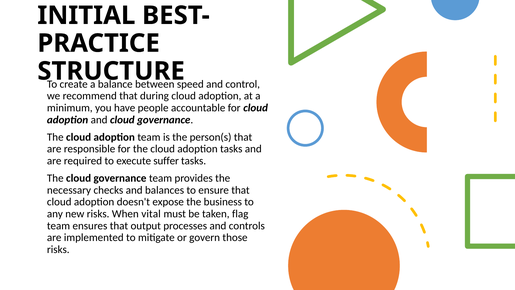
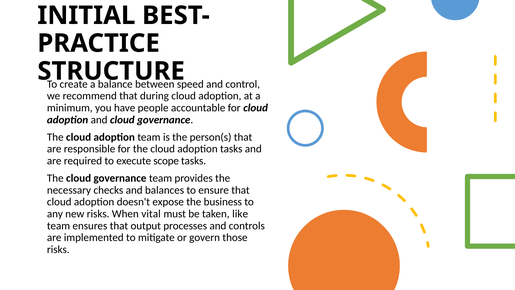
suffer: suffer -> scope
flag: flag -> like
